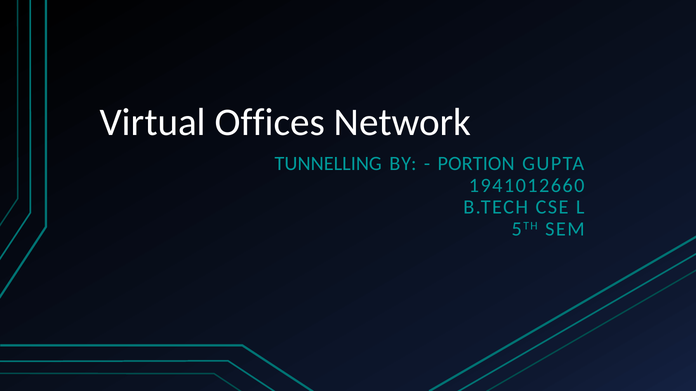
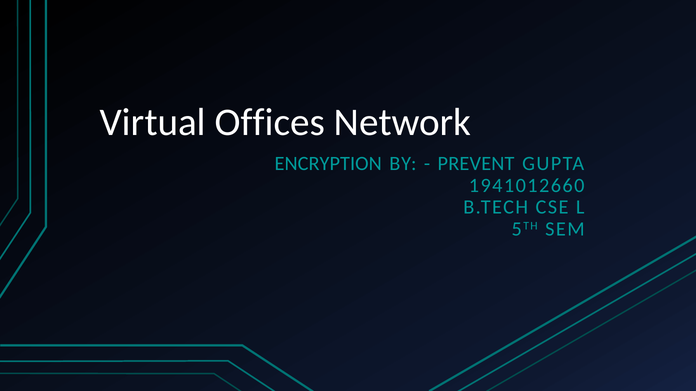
TUNNELLING: TUNNELLING -> ENCRYPTION
PORTION: PORTION -> PREVENT
